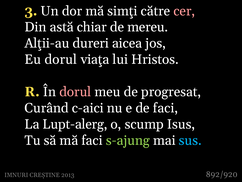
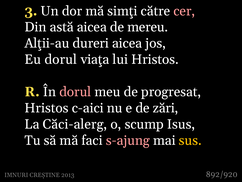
astă chiar: chiar -> aicea
Curând at (47, 108): Curând -> Hristos
de faci: faci -> zări
Lupt-alerg: Lupt-alerg -> Căci-alerg
s-ajung colour: light green -> pink
sus colour: light blue -> yellow
